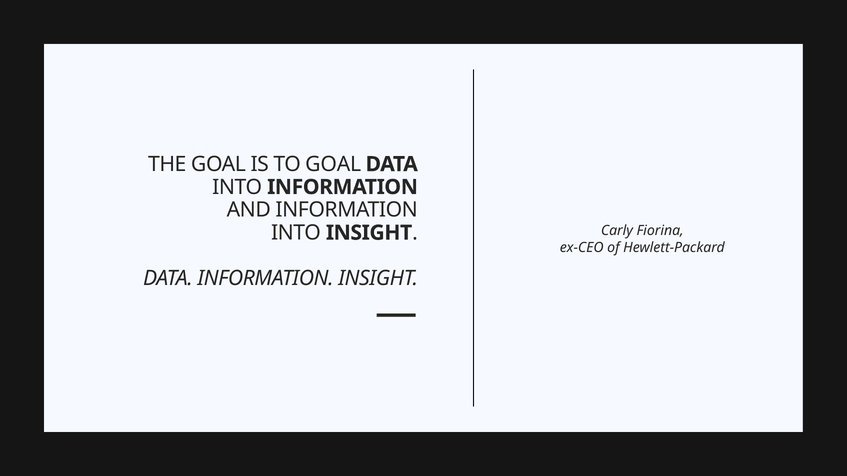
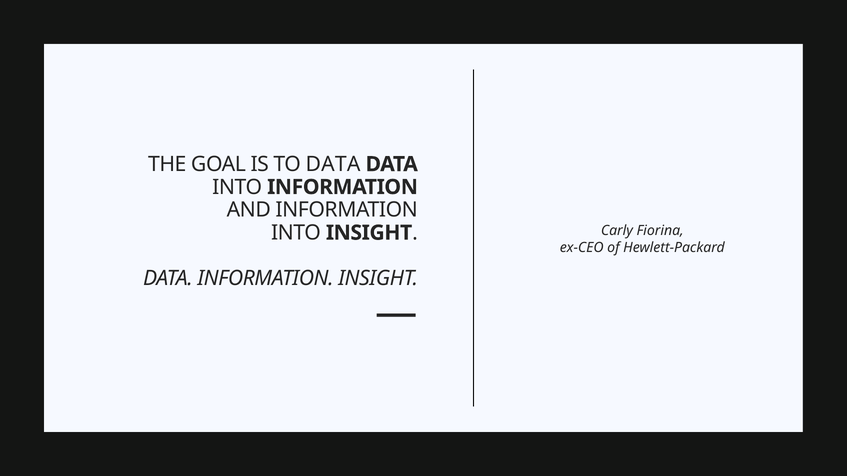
TO GOAL: GOAL -> DATA
